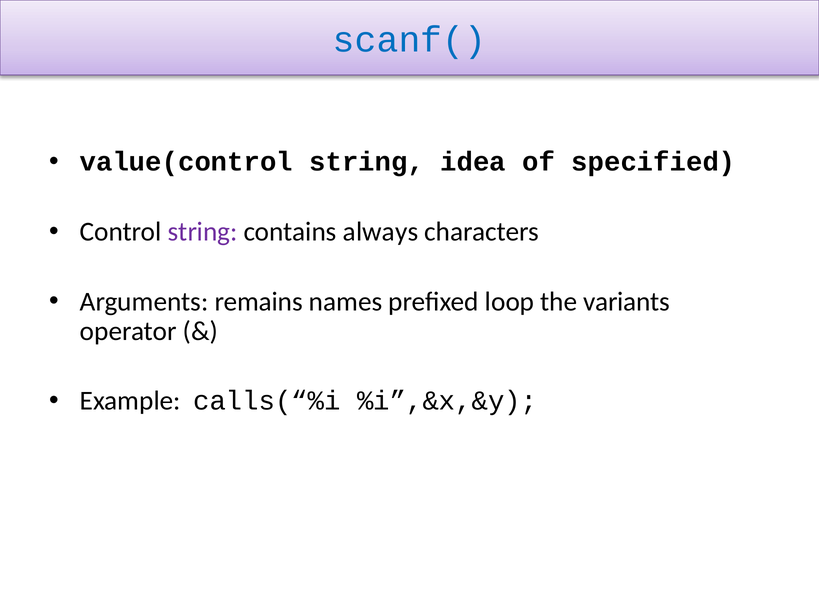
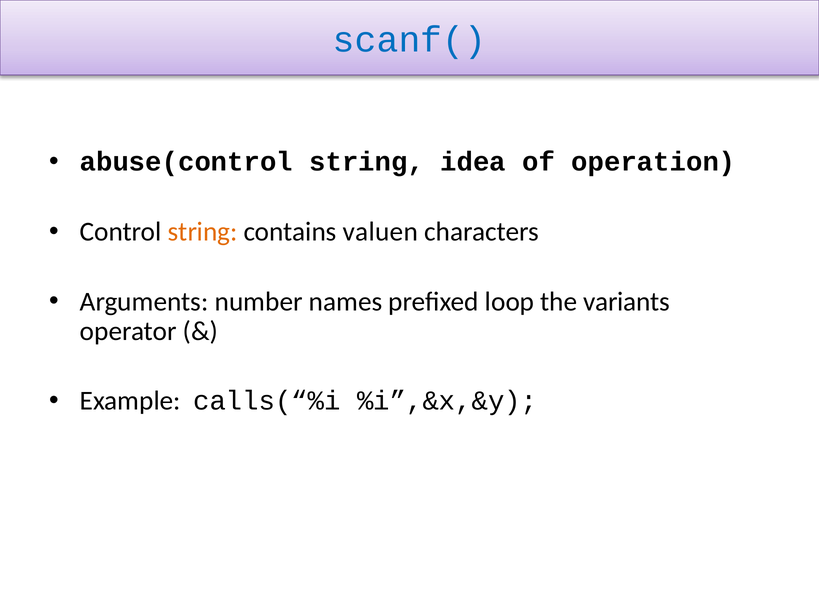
value(control: value(control -> abuse(control
specified: specified -> operation
string at (203, 232) colour: purple -> orange
always: always -> valuen
remains: remains -> number
